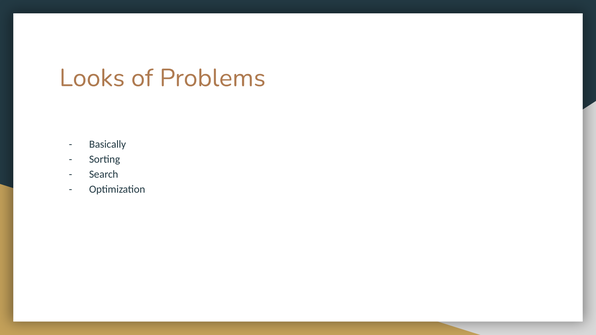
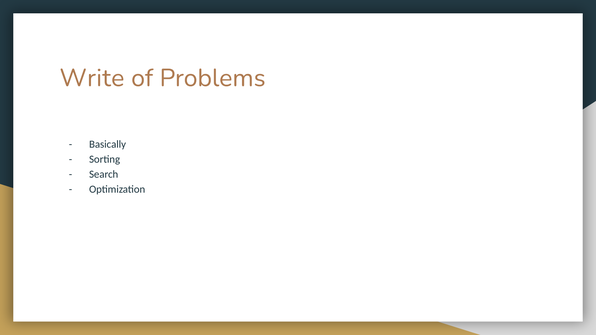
Looks: Looks -> Write
